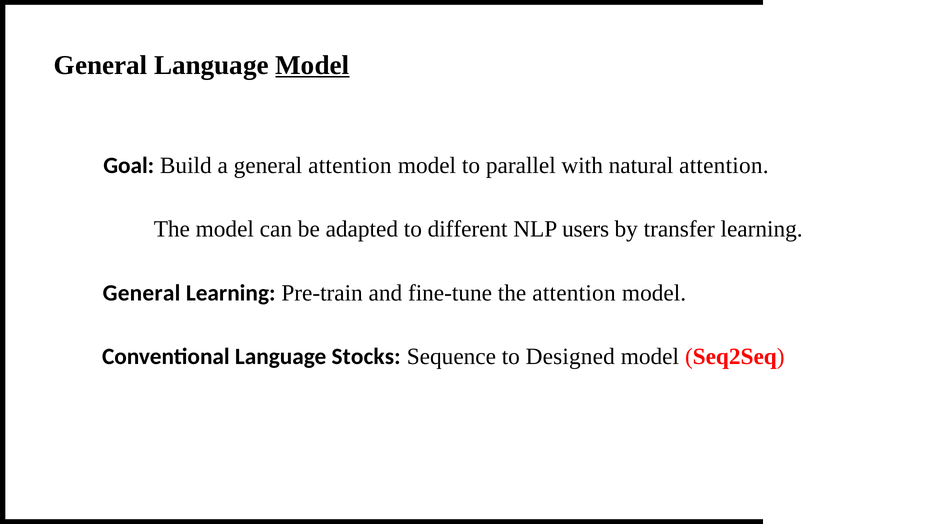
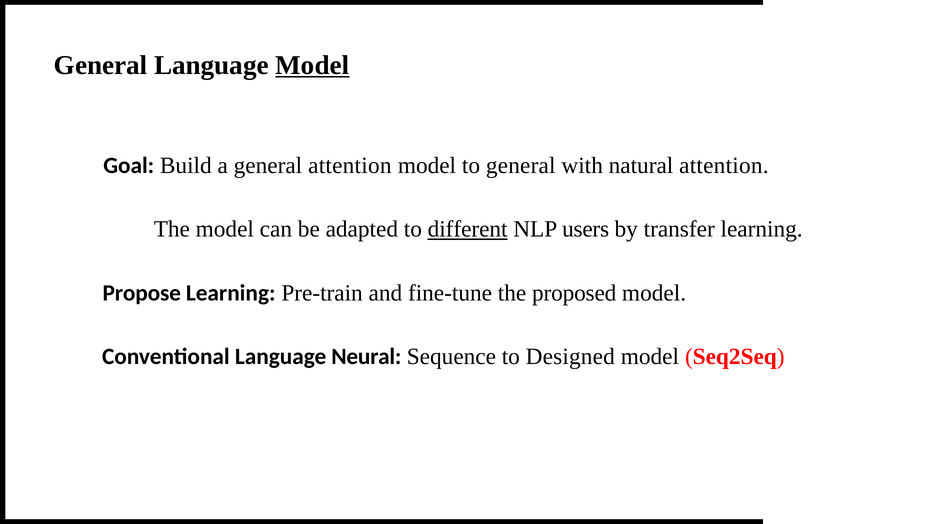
to parallel: parallel -> general
different underline: none -> present
General at (142, 293): General -> Propose
the attention: attention -> proposed
Stocks: Stocks -> Neural
